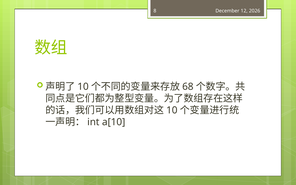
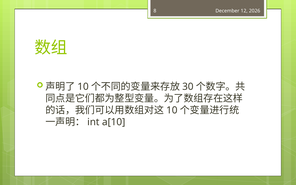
68: 68 -> 30
